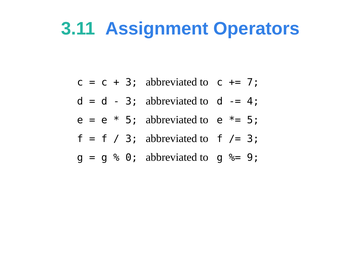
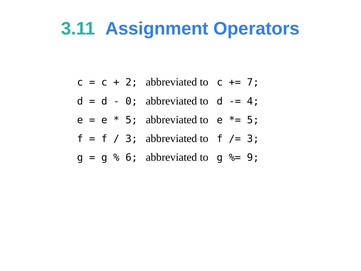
3 at (132, 82): 3 -> 2
3 at (132, 101): 3 -> 0
0: 0 -> 6
